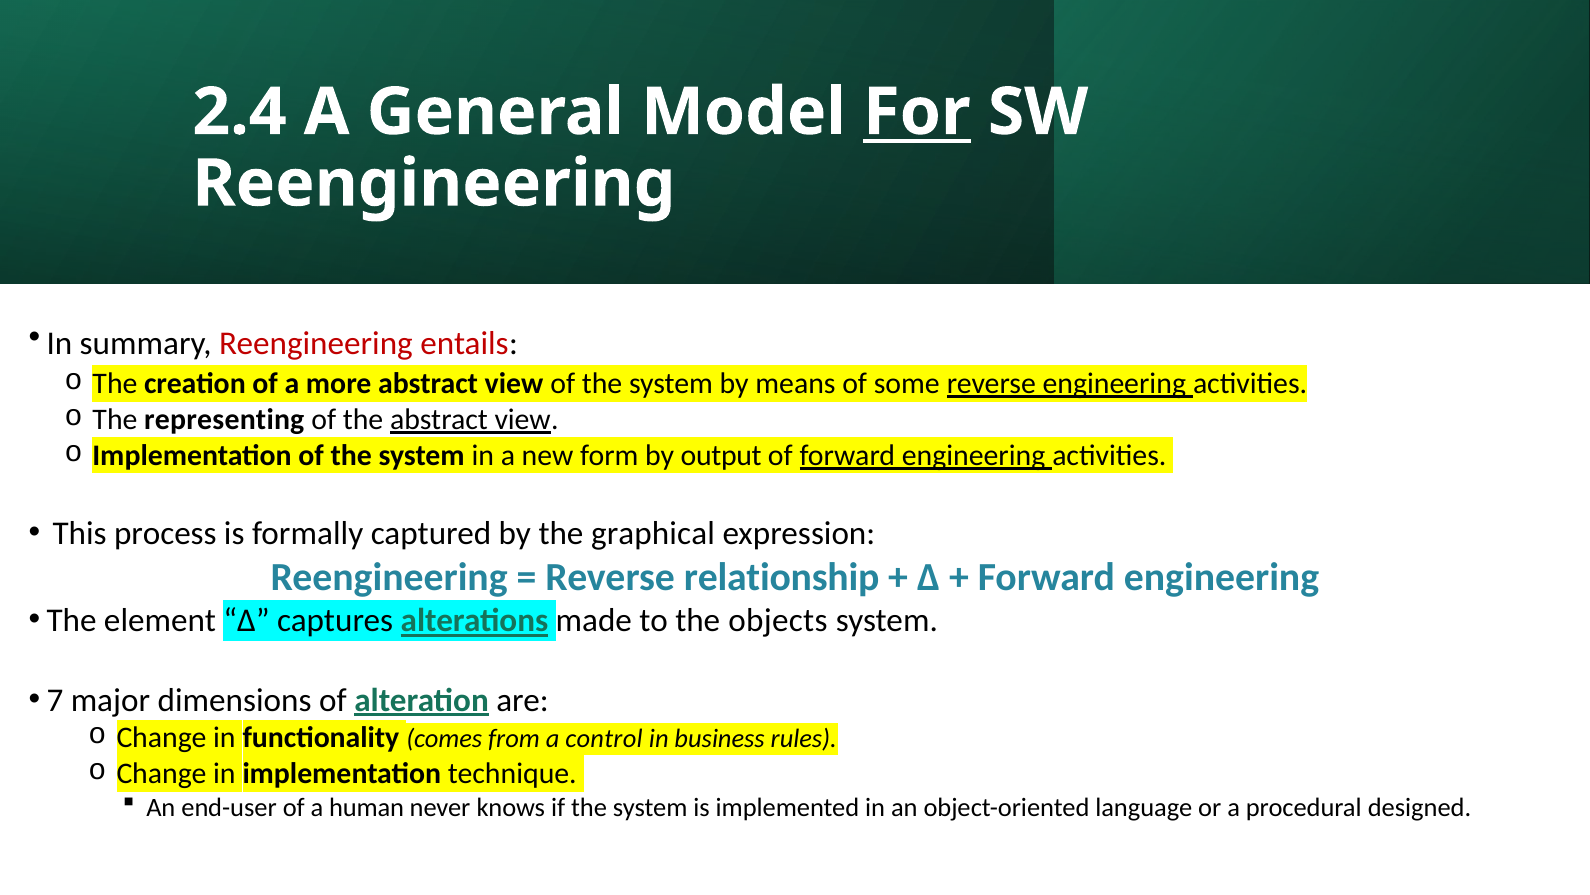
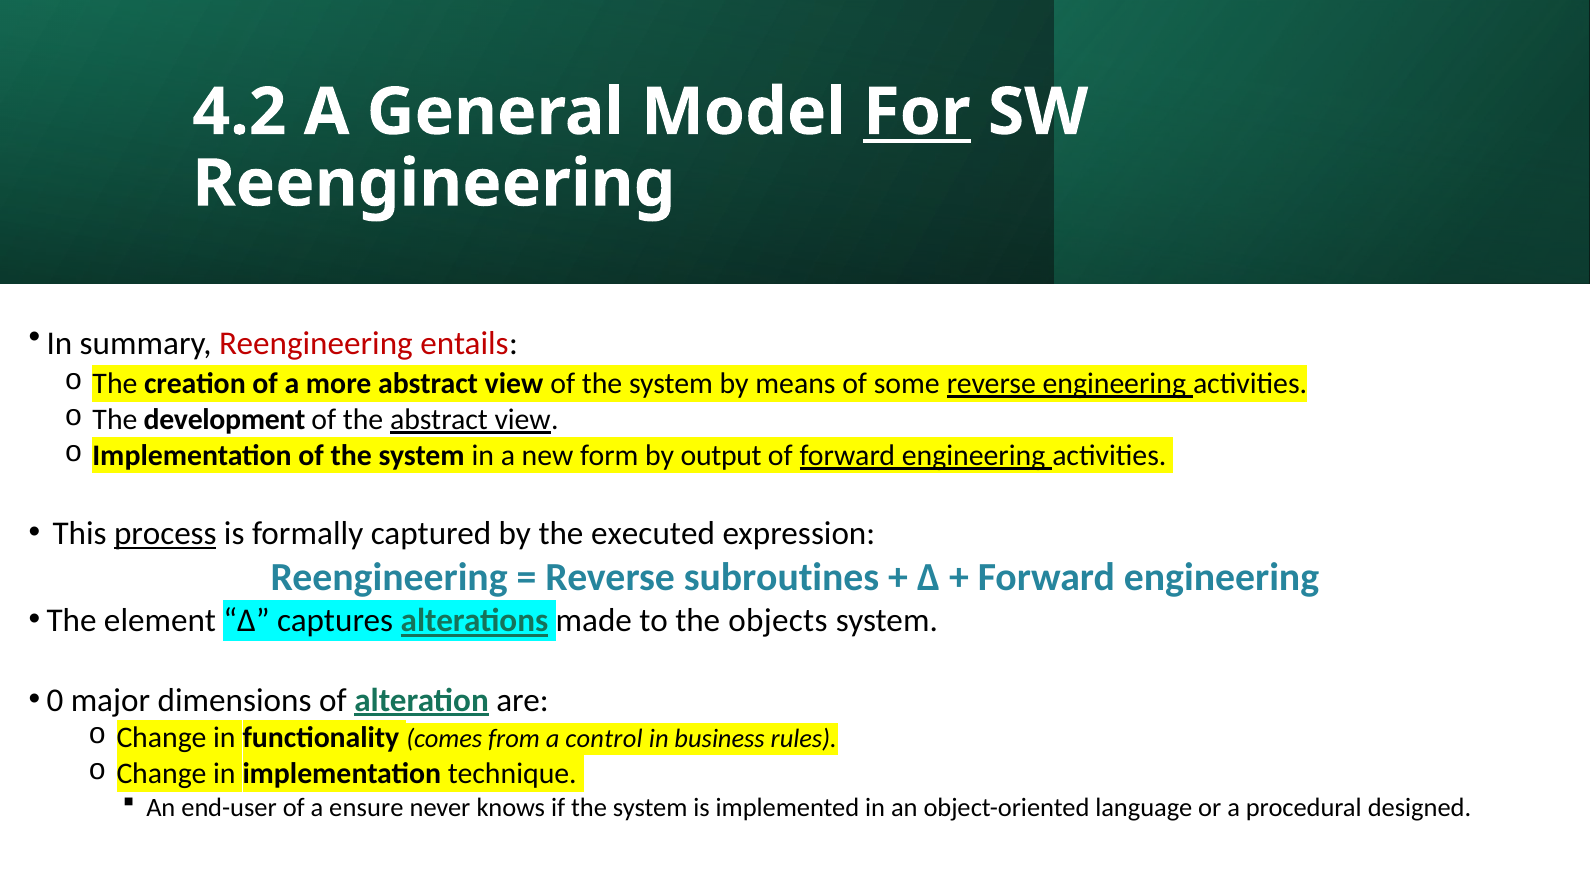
2.4: 2.4 -> 4.2
representing: representing -> development
process underline: none -> present
graphical: graphical -> executed
relationship: relationship -> subroutines
7: 7 -> 0
human: human -> ensure
